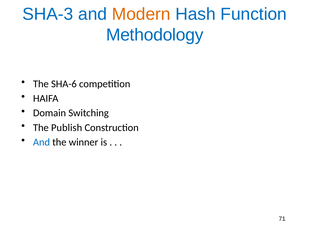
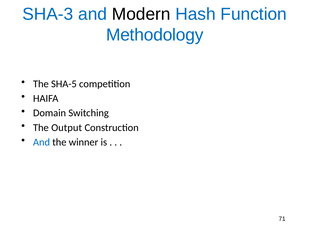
Modern colour: orange -> black
SHA-6: SHA-6 -> SHA-5
Publish: Publish -> Output
